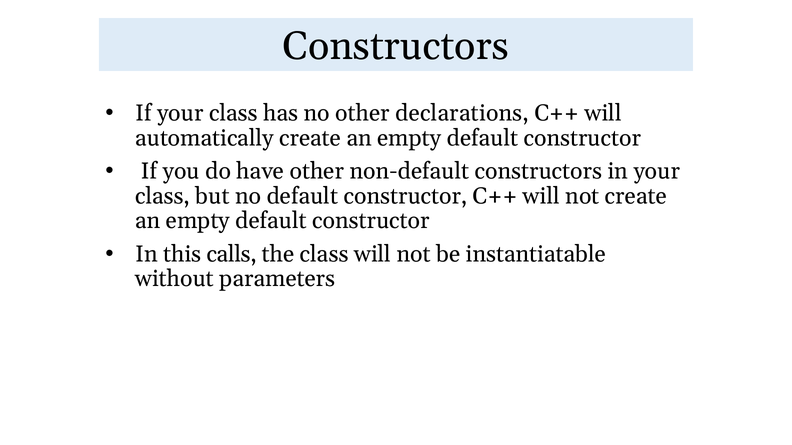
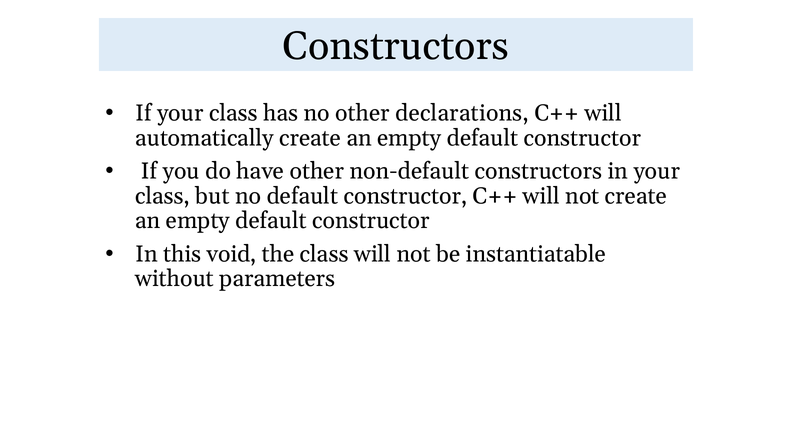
calls: calls -> void
